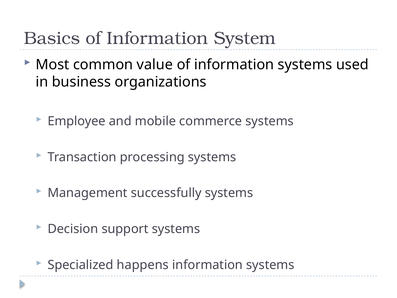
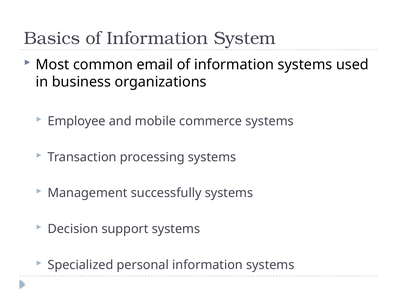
value: value -> email
happens: happens -> personal
